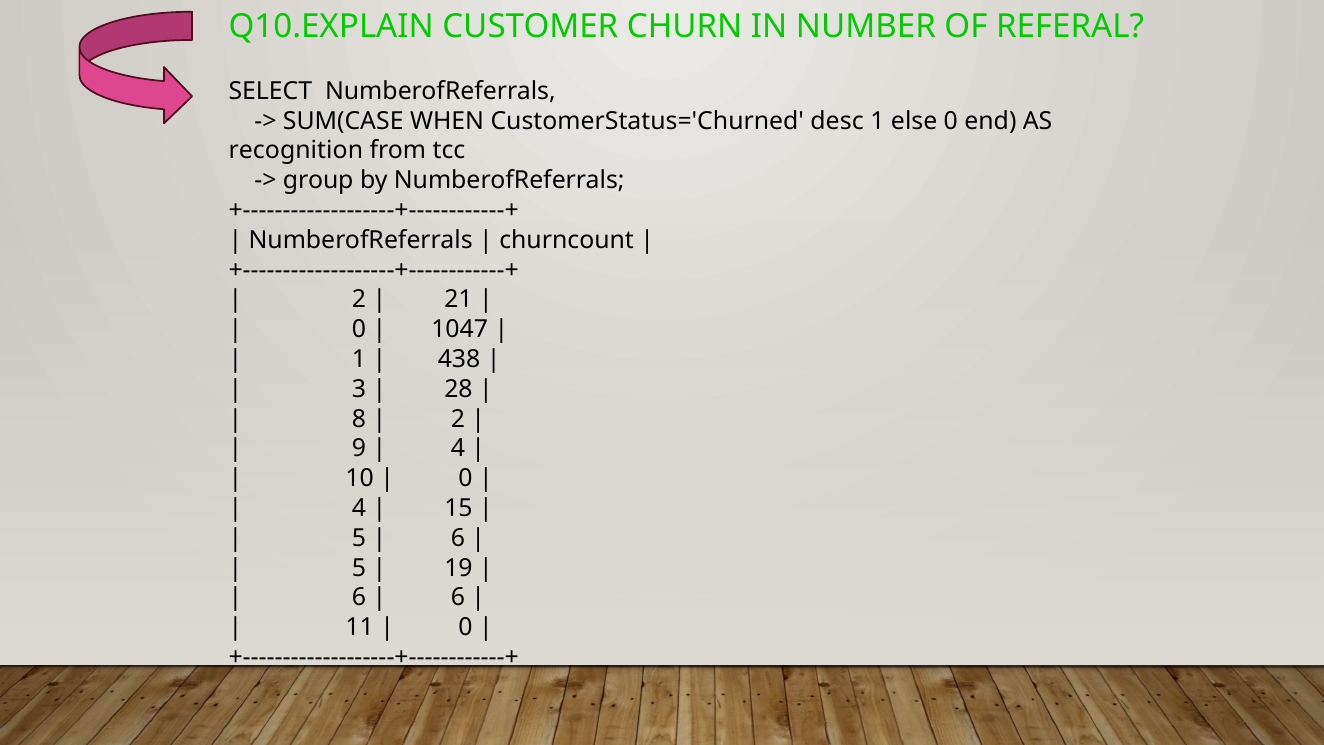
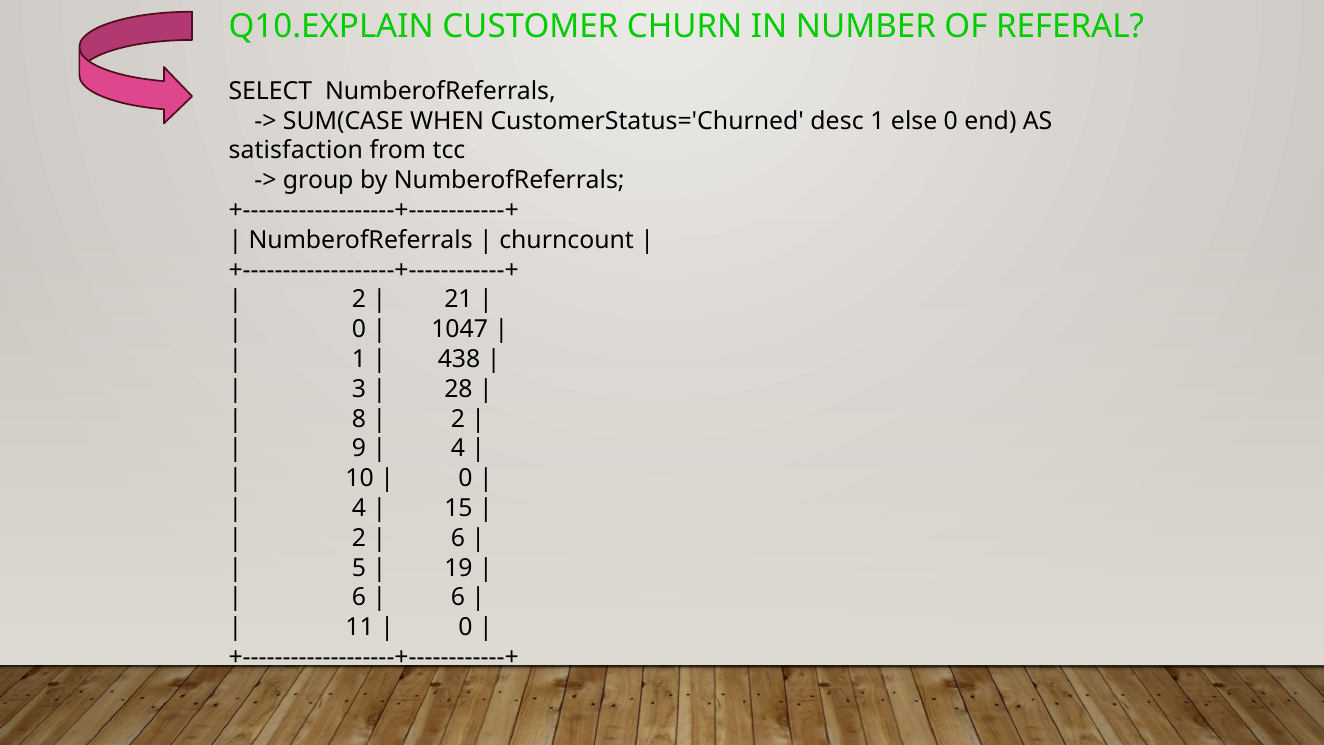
recognition: recognition -> satisfaction
5 at (359, 538): 5 -> 2
